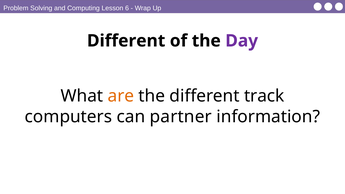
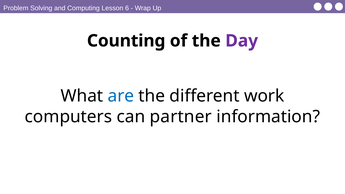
Different at (126, 41): Different -> Counting
are colour: orange -> blue
track: track -> work
